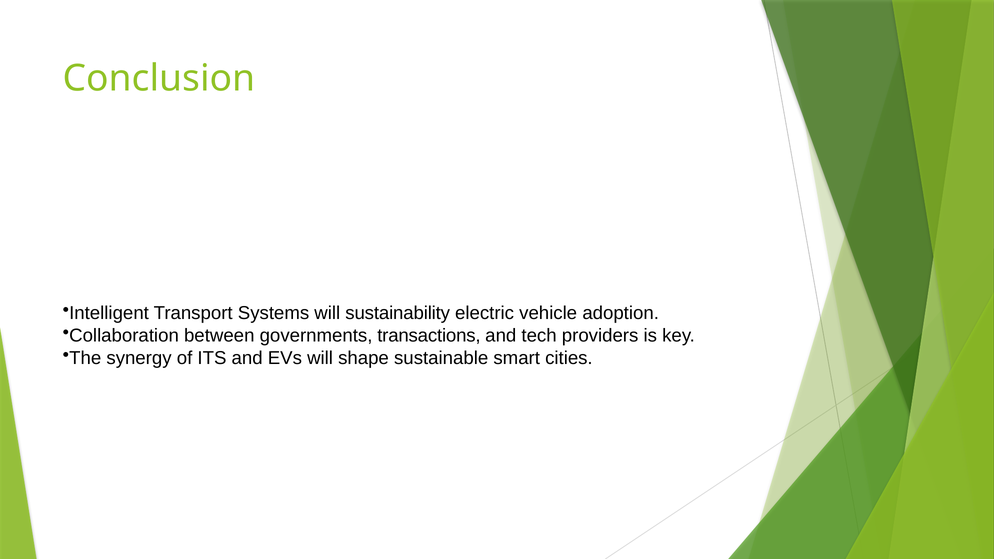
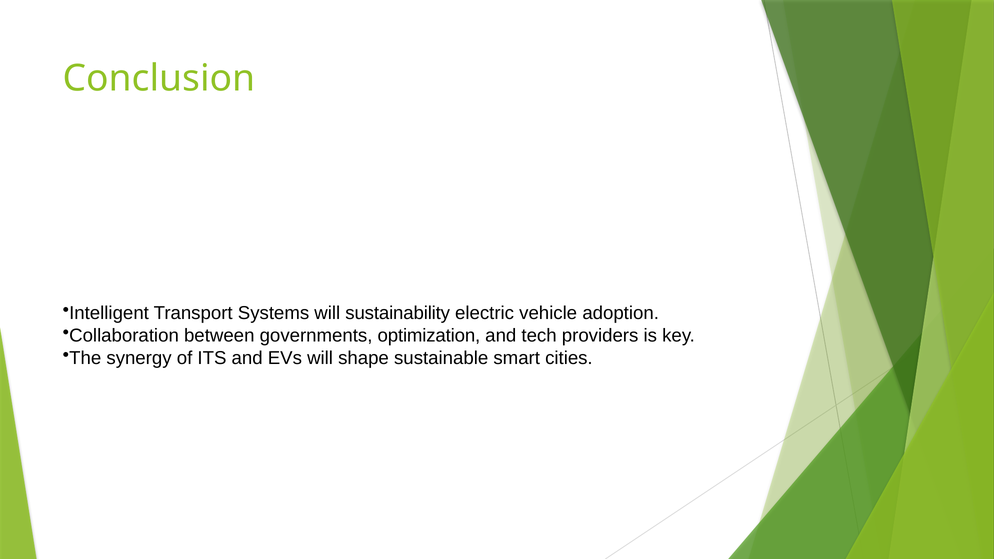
transactions: transactions -> optimization
